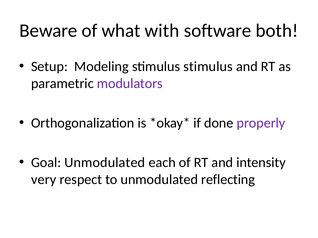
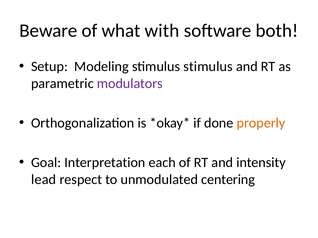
properly colour: purple -> orange
Goal Unmodulated: Unmodulated -> Interpretation
very: very -> lead
reflecting: reflecting -> centering
